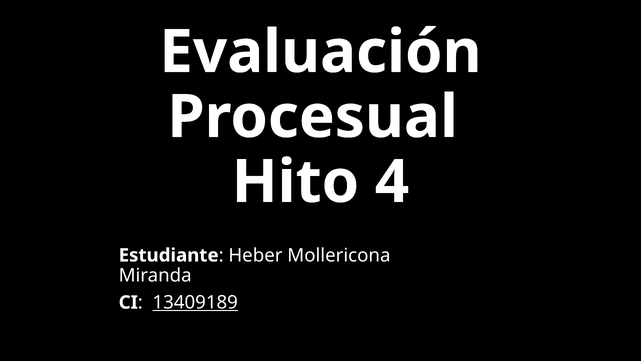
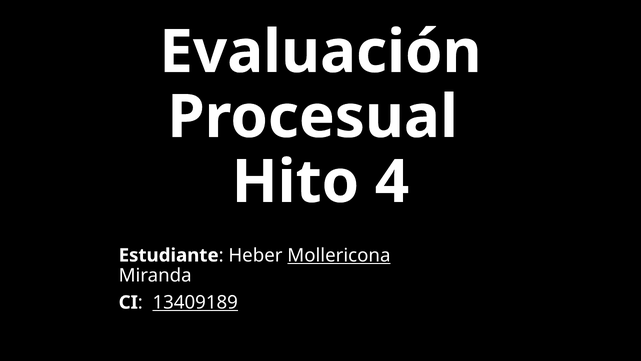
Mollericona underline: none -> present
